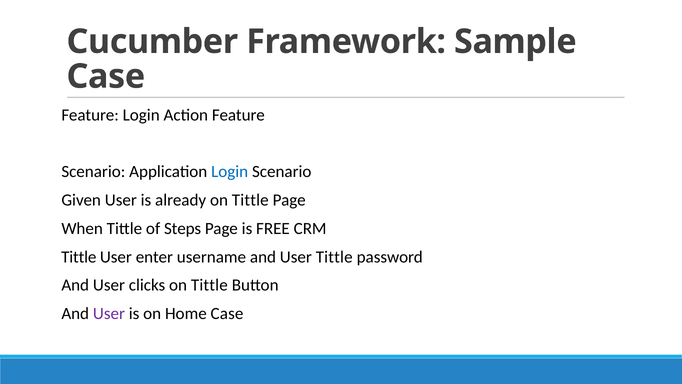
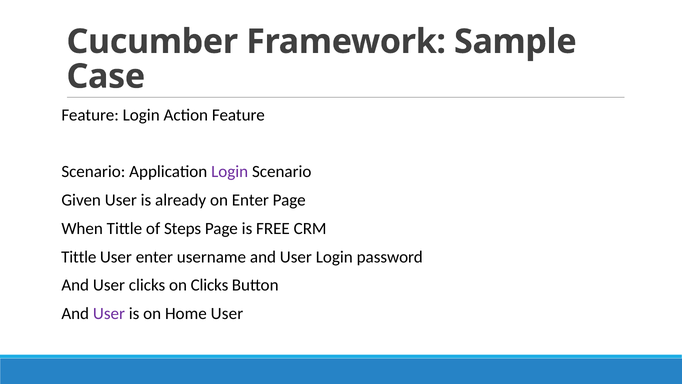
Login at (230, 172) colour: blue -> purple
already on Tittle: Tittle -> Enter
User Tittle: Tittle -> Login
clicks on Tittle: Tittle -> Clicks
Home Case: Case -> User
